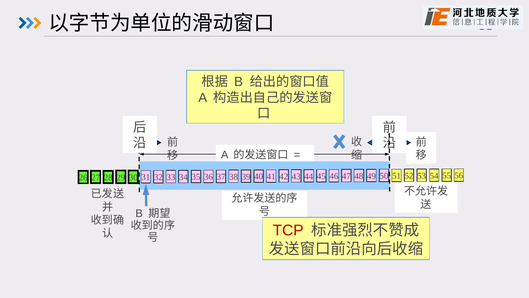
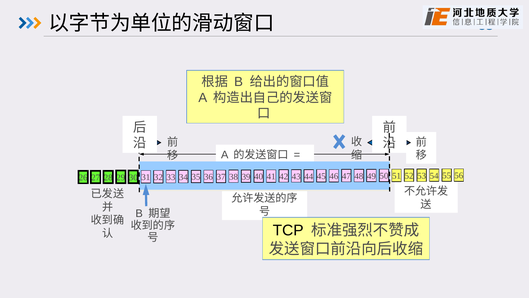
TCP colour: red -> black
